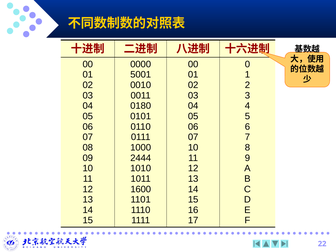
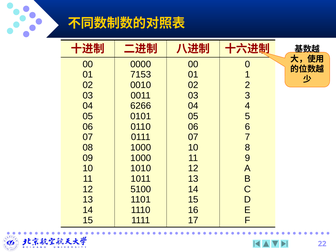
5001: 5001 -> 7153
0180: 0180 -> 6266
2444 at (141, 158): 2444 -> 1000
1600: 1600 -> 5100
